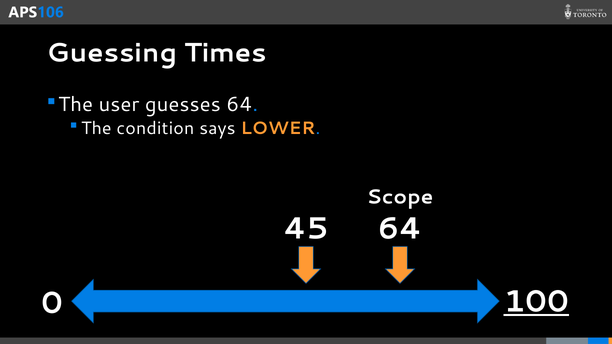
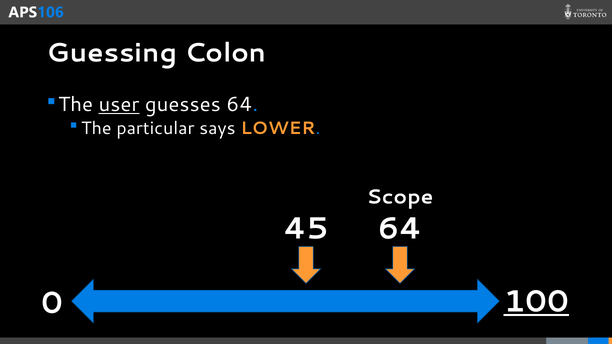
Times: Times -> Colon
user underline: none -> present
condition: condition -> particular
